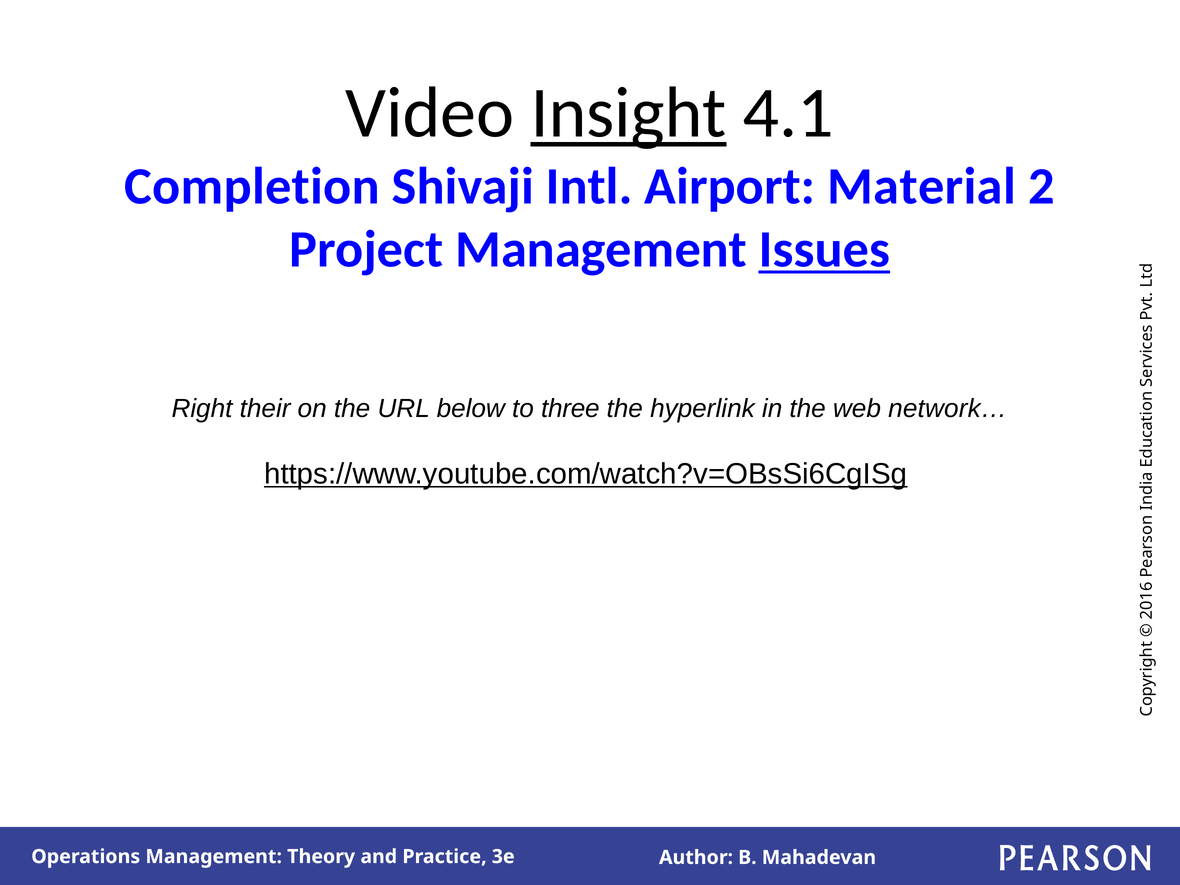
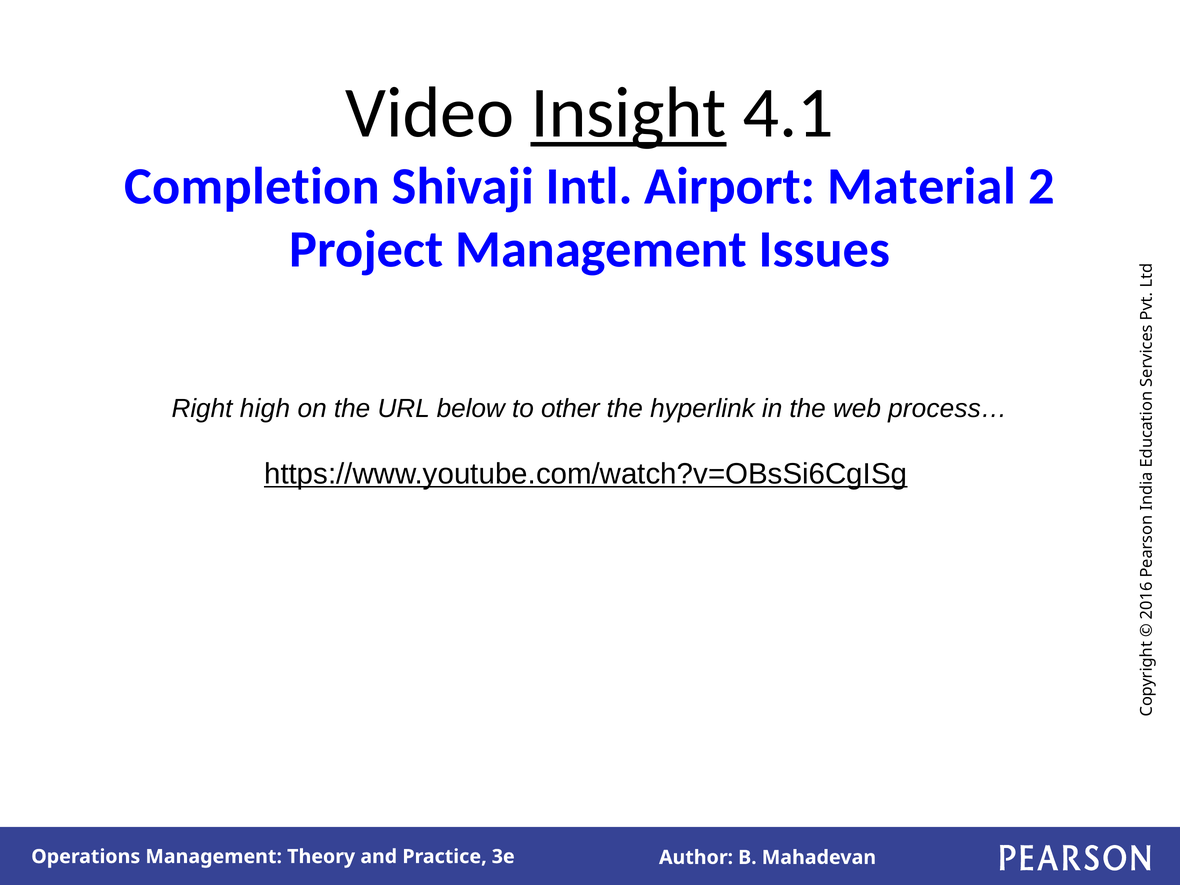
Issues underline: present -> none
their: their -> high
three: three -> other
network…: network… -> process…
